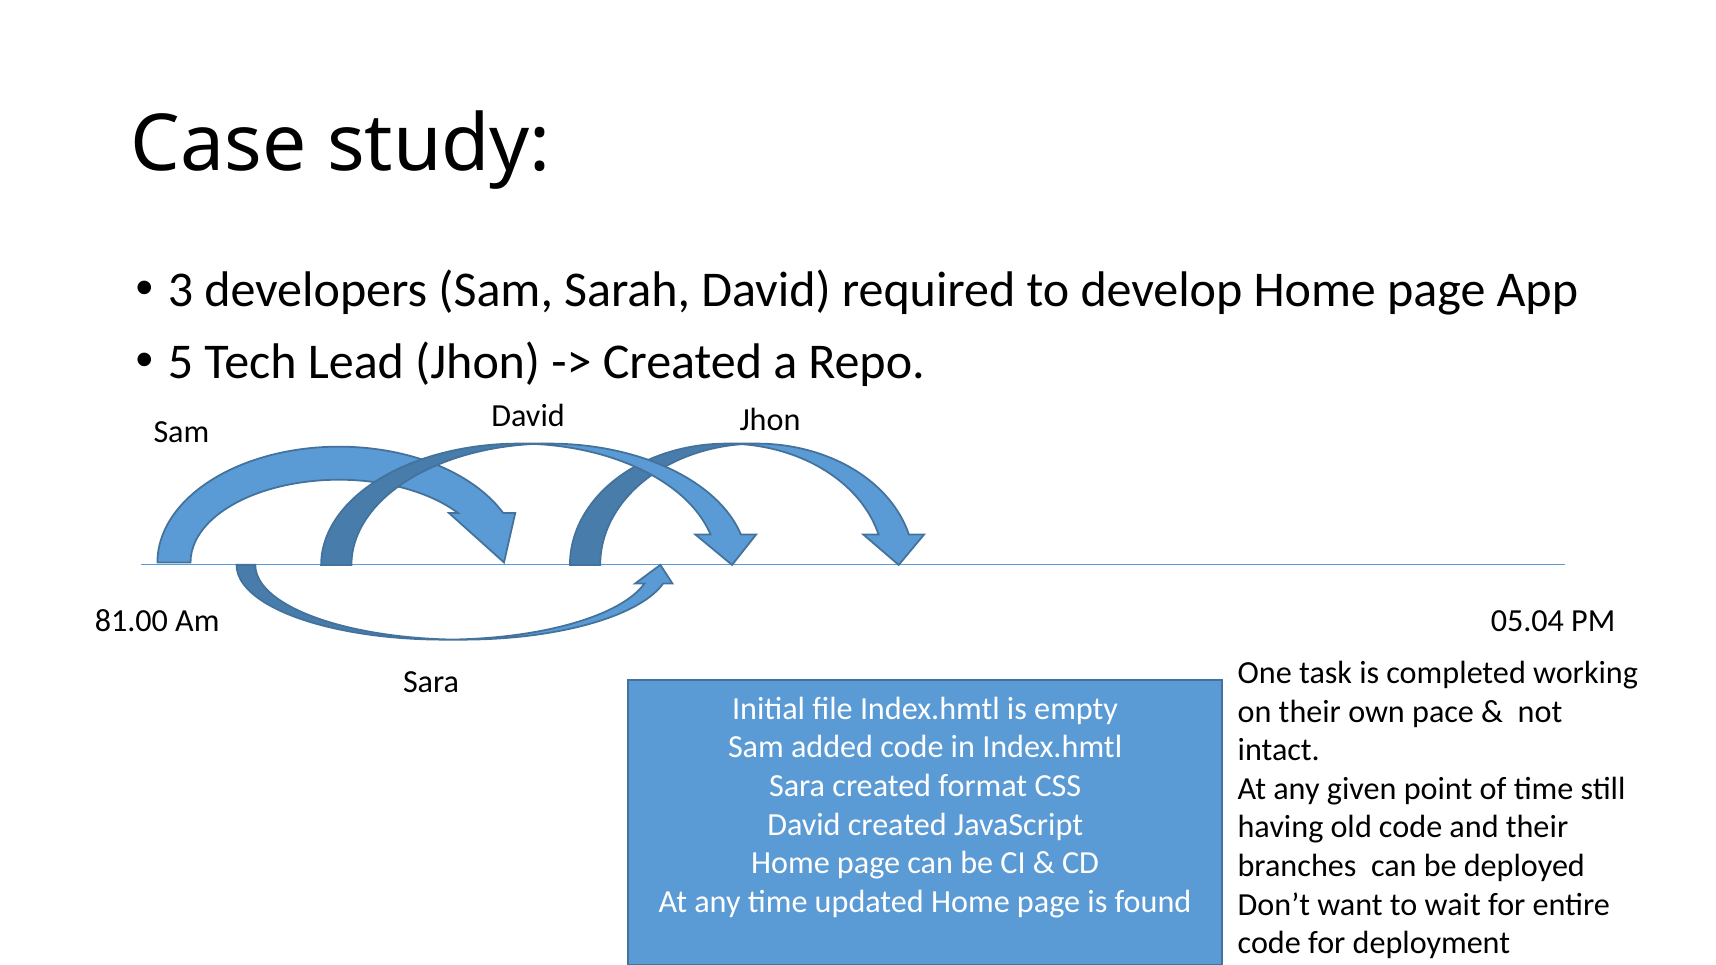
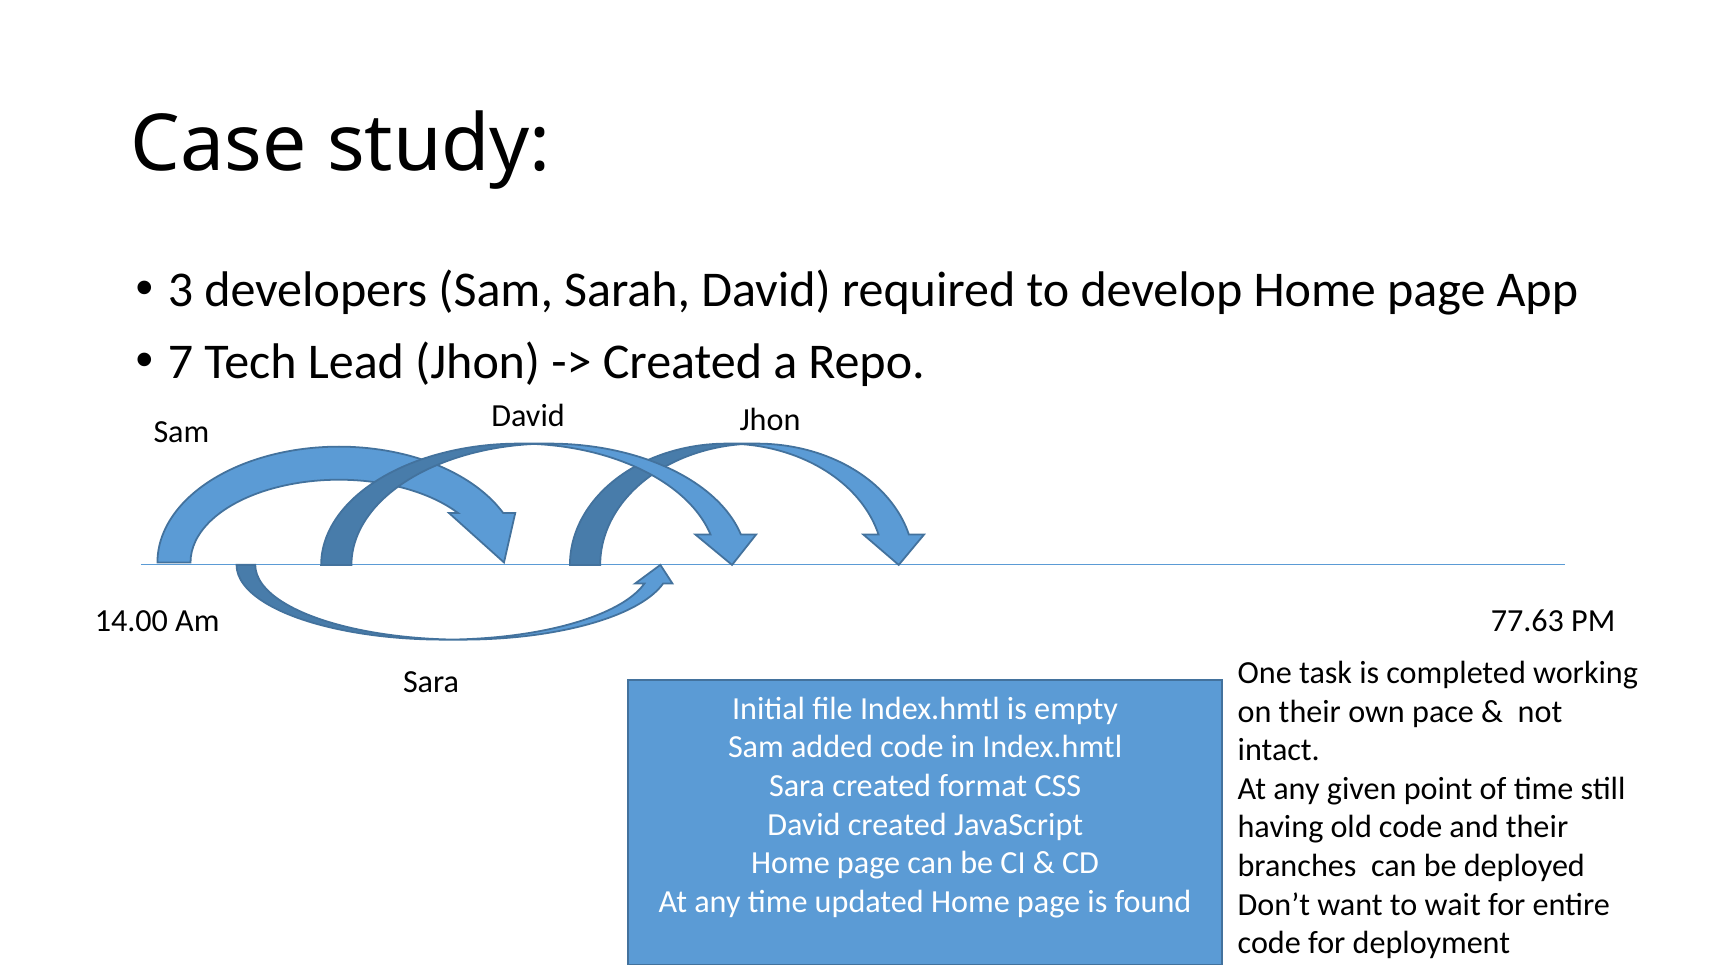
5: 5 -> 7
81.00: 81.00 -> 14.00
05.04: 05.04 -> 77.63
